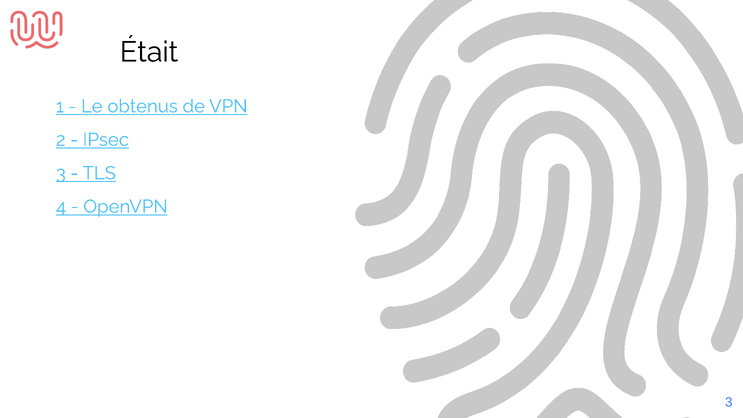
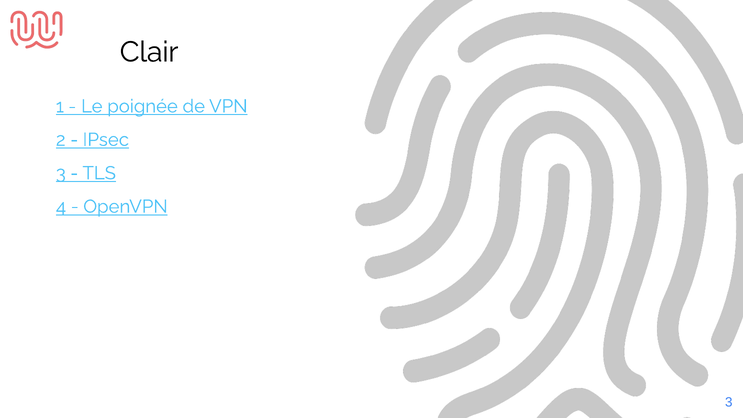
Était: Était -> Clair
obtenus: obtenus -> poignée
